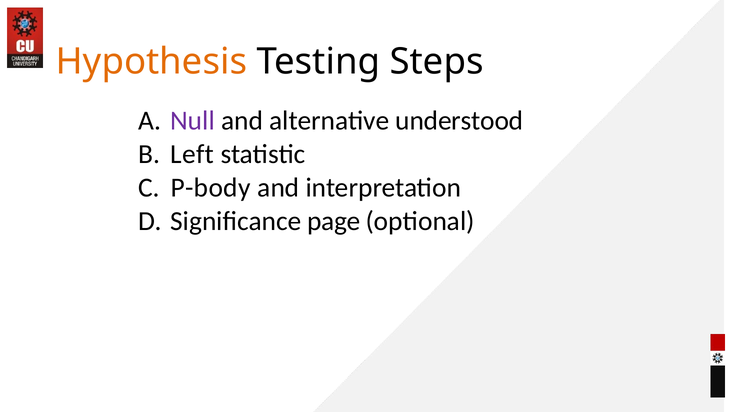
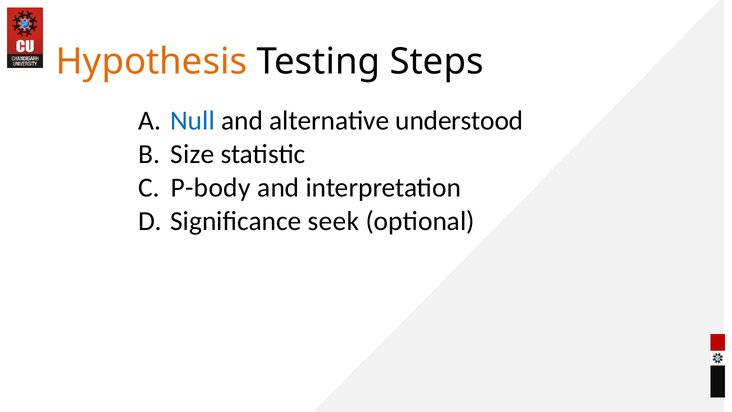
Null colour: purple -> blue
Left: Left -> Size
page: page -> seek
